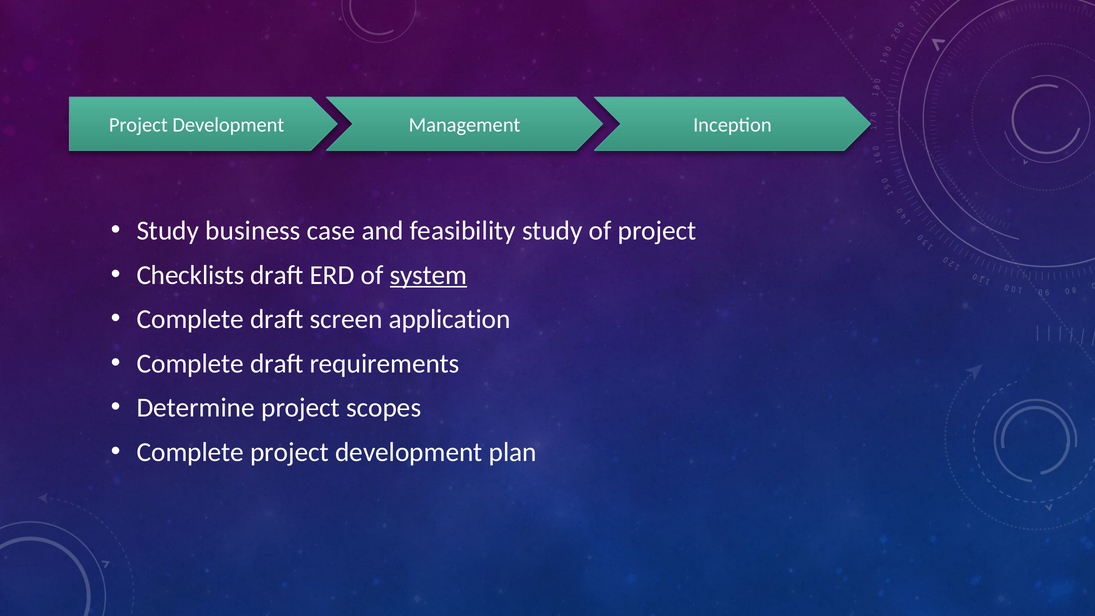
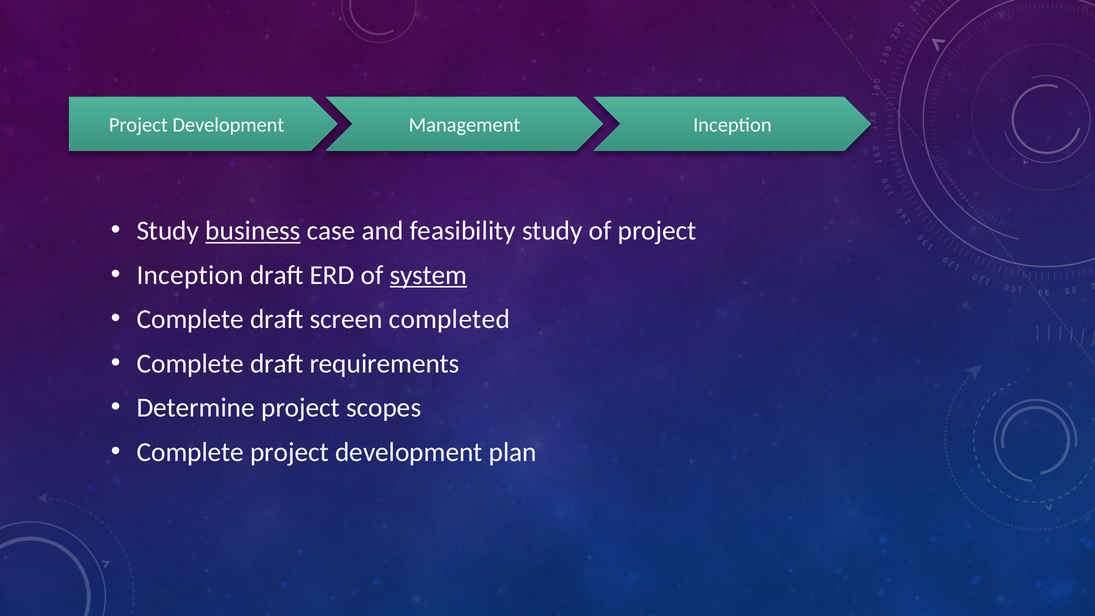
business underline: none -> present
Checklists at (190, 275): Checklists -> Inception
application: application -> completed
